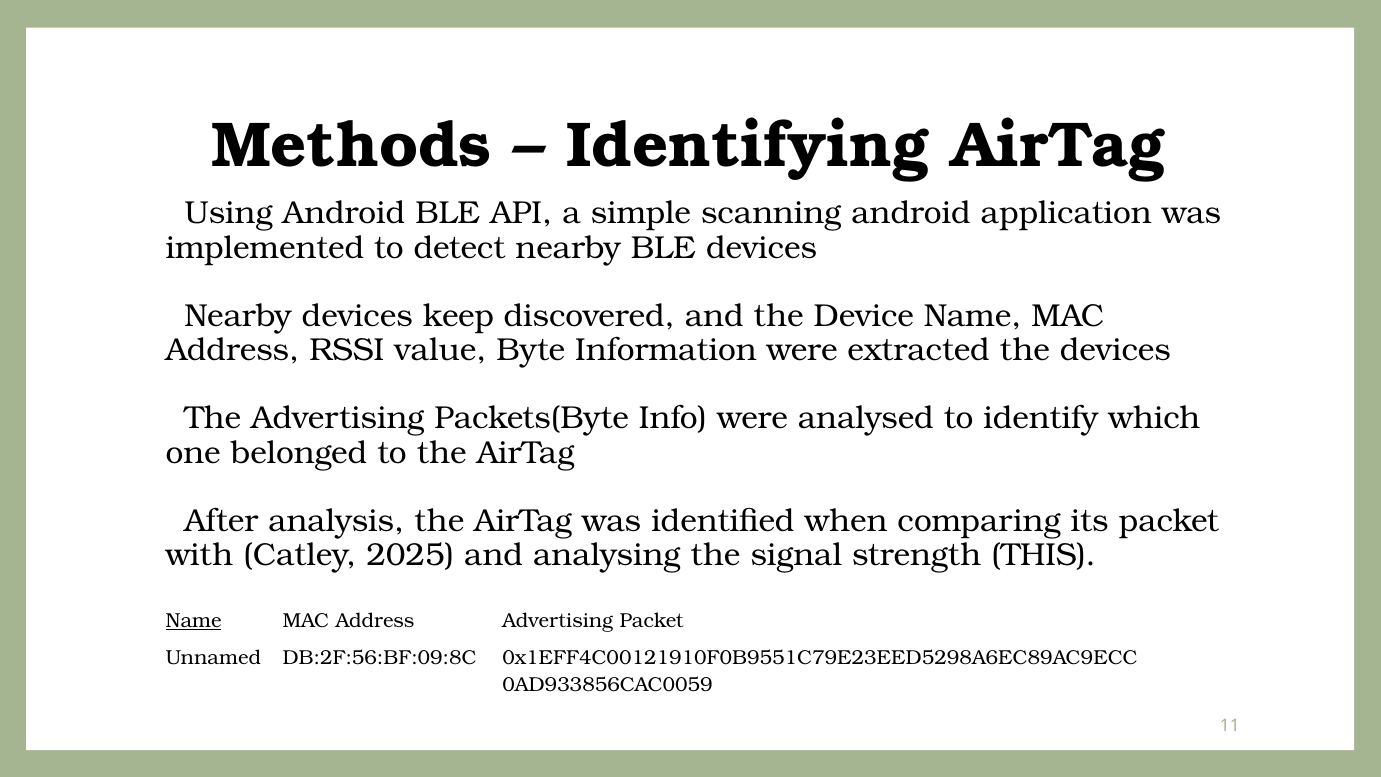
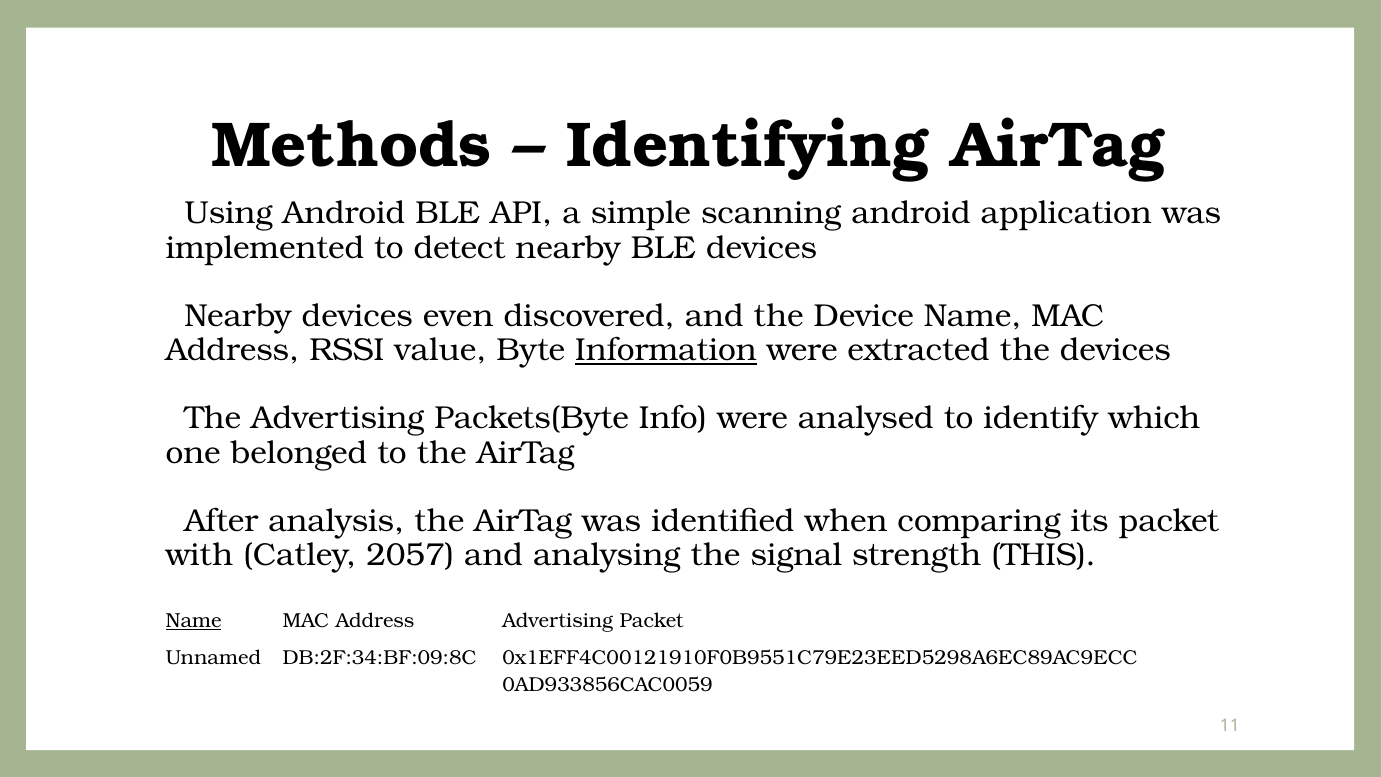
keep: keep -> even
Information underline: none -> present
2025: 2025 -> 2057
DB:2F:56:BF:09:8C: DB:2F:56:BF:09:8C -> DB:2F:34:BF:09:8C
